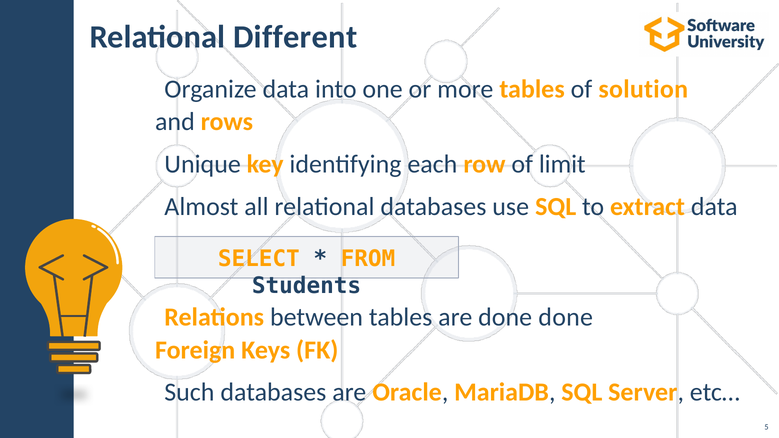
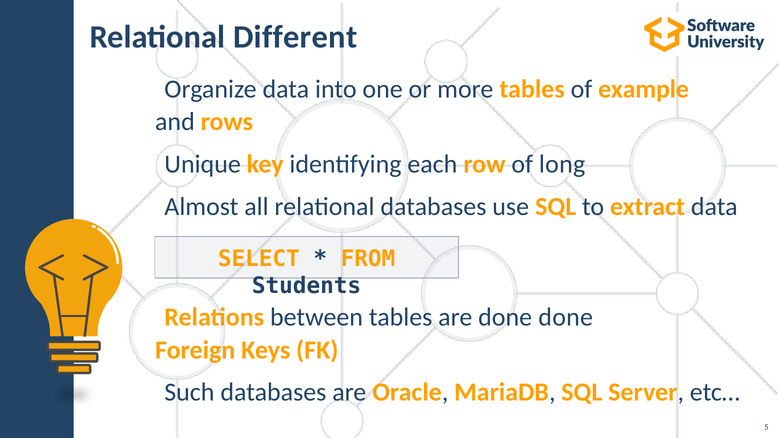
solution: solution -> example
limit: limit -> long
